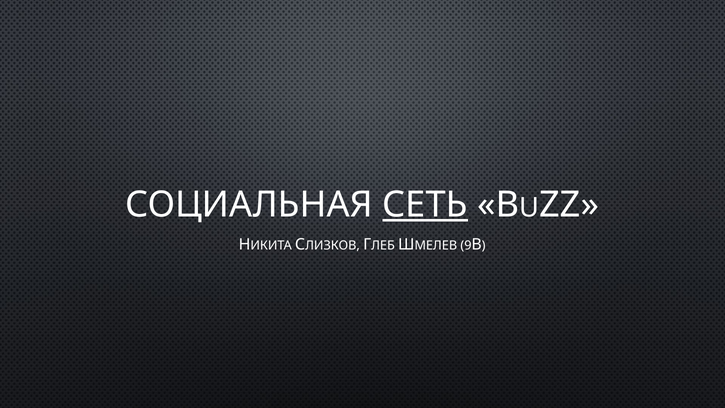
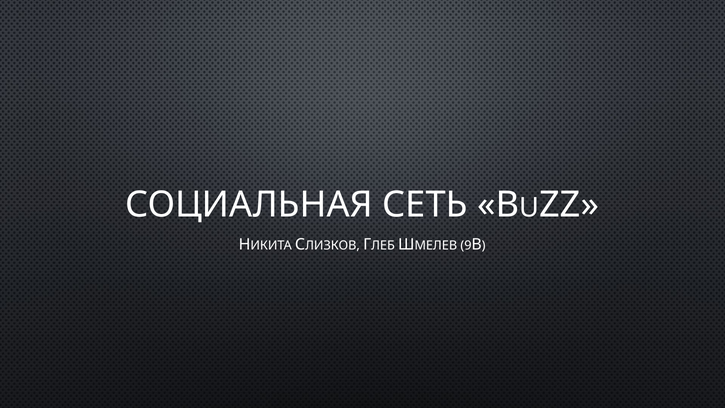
СЕТЬ underline: present -> none
